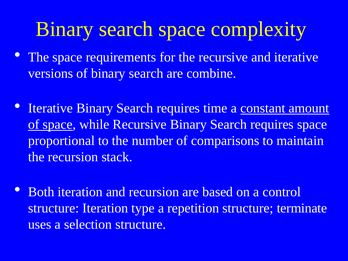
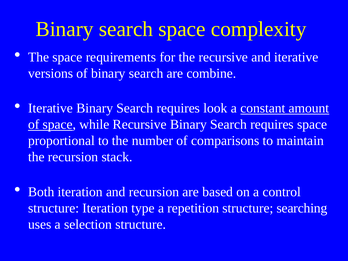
time: time -> look
terminate: terminate -> searching
